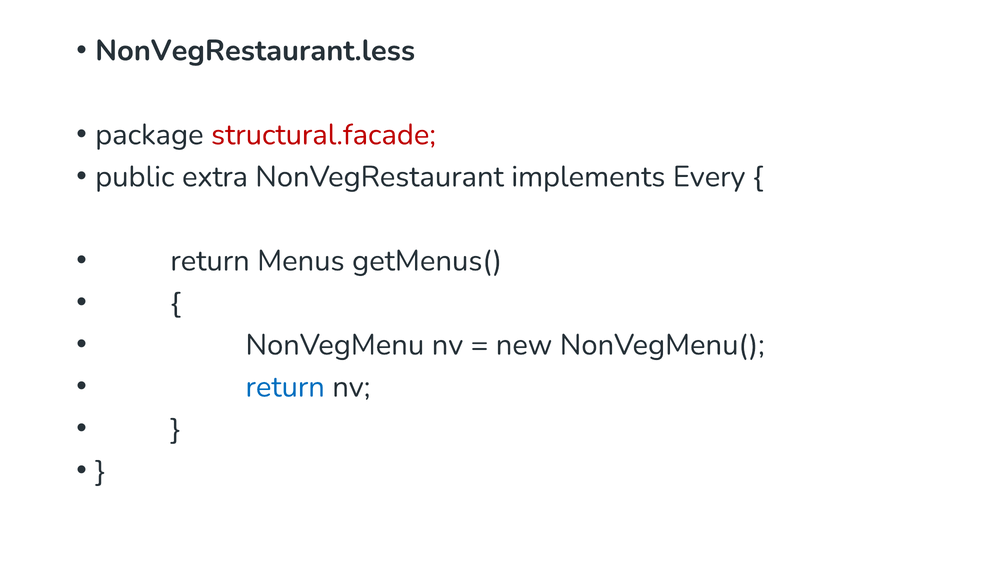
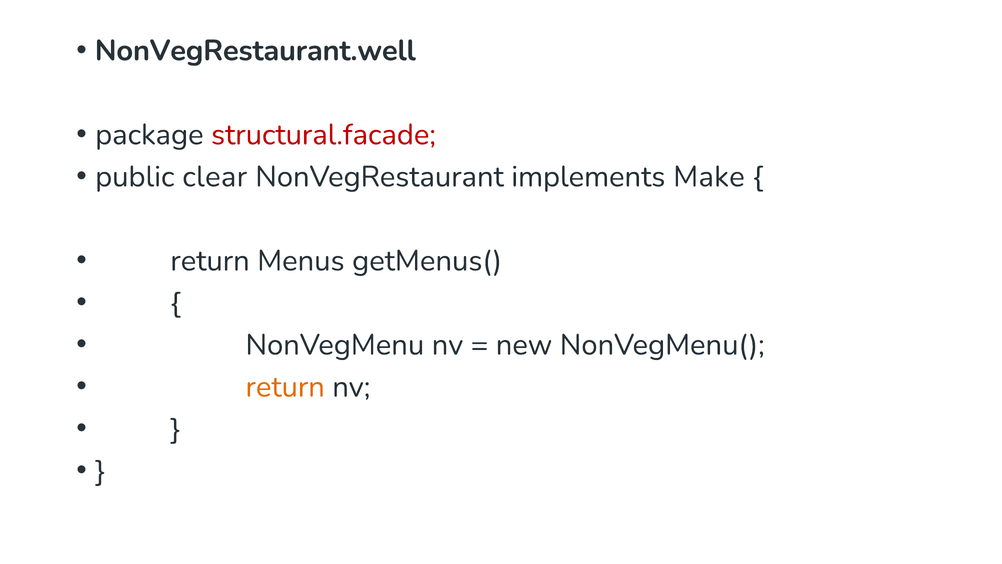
NonVegRestaurant.less: NonVegRestaurant.less -> NonVegRestaurant.well
extra: extra -> clear
Every: Every -> Make
return at (285, 387) colour: blue -> orange
